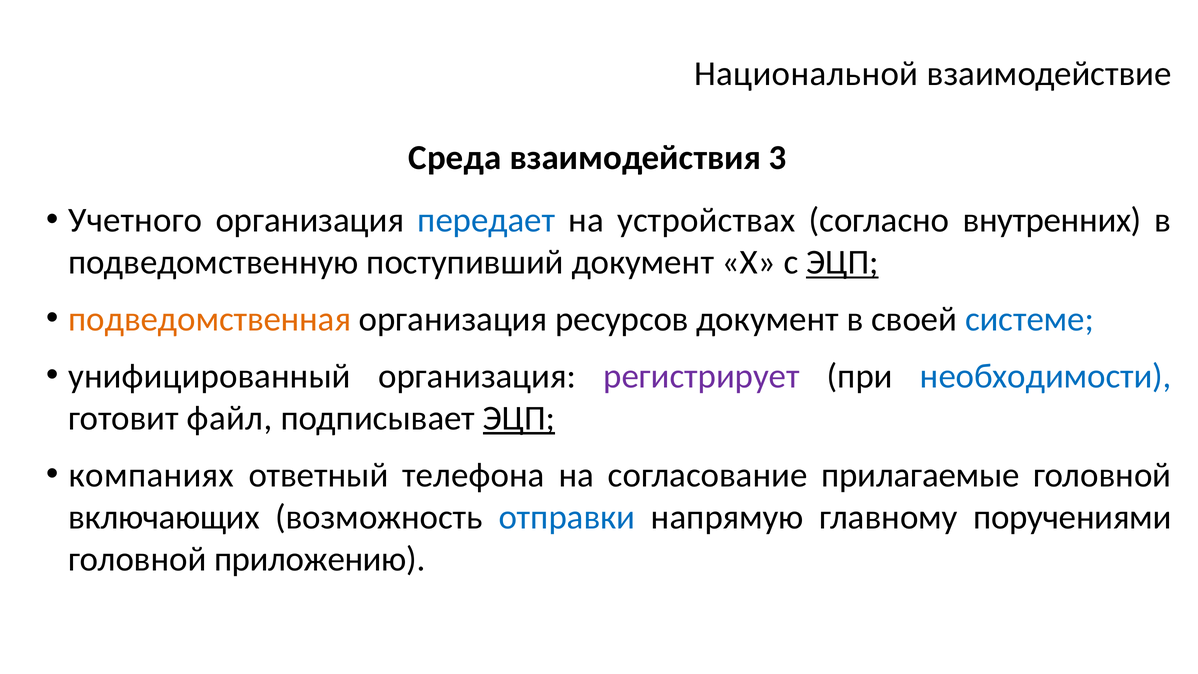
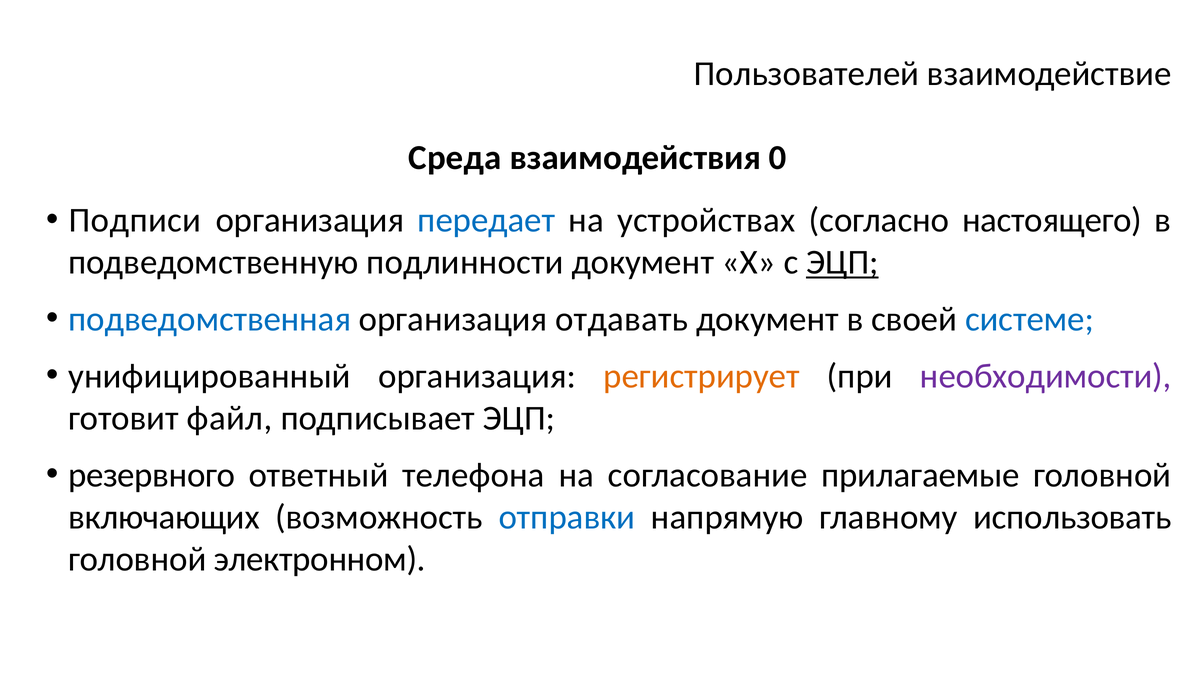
Национальной: Национальной -> Пользователей
3: 3 -> 0
Учетного: Учетного -> Подписи
внутренних: внутренних -> настоящего
поступивший: поступивший -> подлинности
подведомственная colour: orange -> blue
ресурсов: ресурсов -> отдавать
регистрирует colour: purple -> orange
необходимости colour: blue -> purple
ЭЦП at (519, 418) underline: present -> none
компаниях: компаниях -> резервного
поручениями: поручениями -> использовать
приложению: приложению -> электронном
